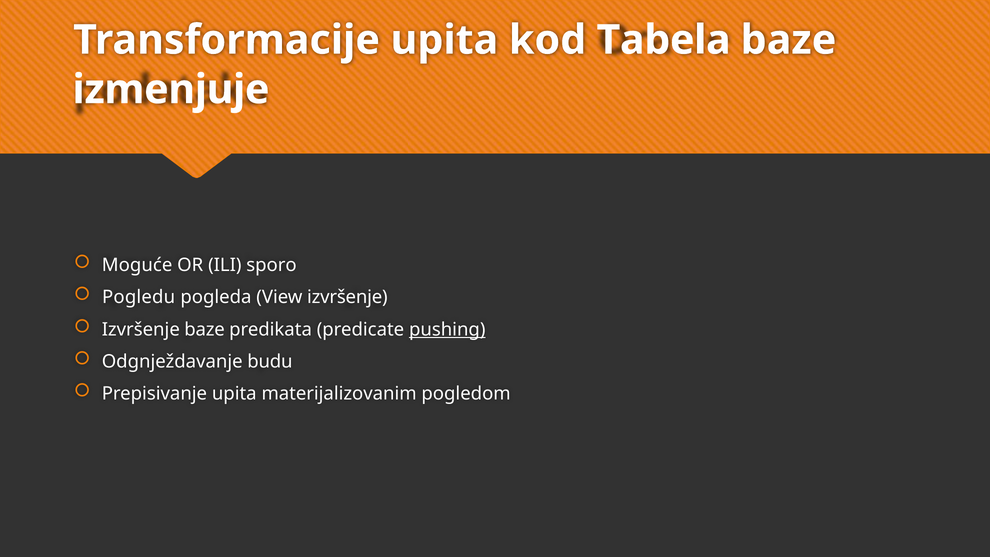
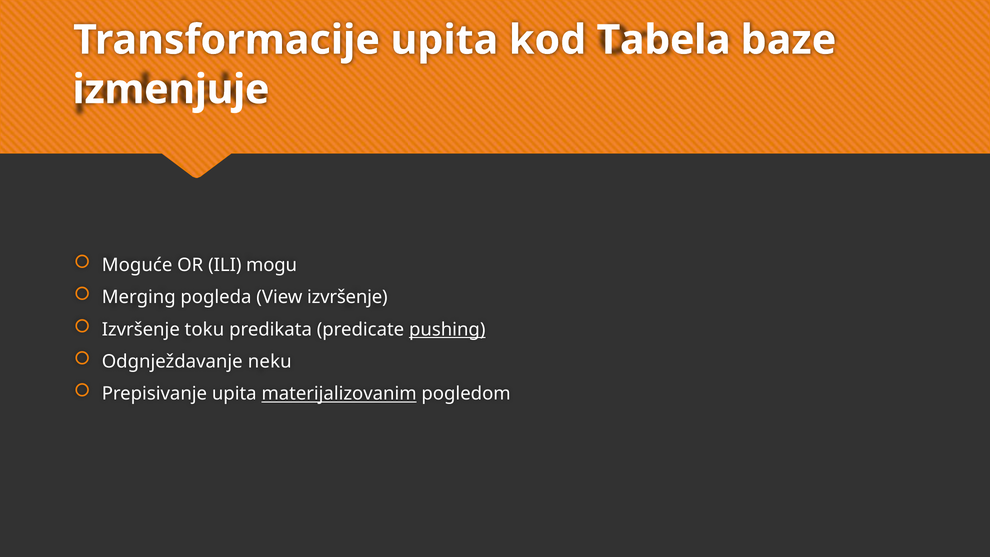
sporo: sporo -> mogu
Pogledu: Pogledu -> Merging
Izvršenje baze: baze -> toku
budu: budu -> neku
materijalizovanim underline: none -> present
